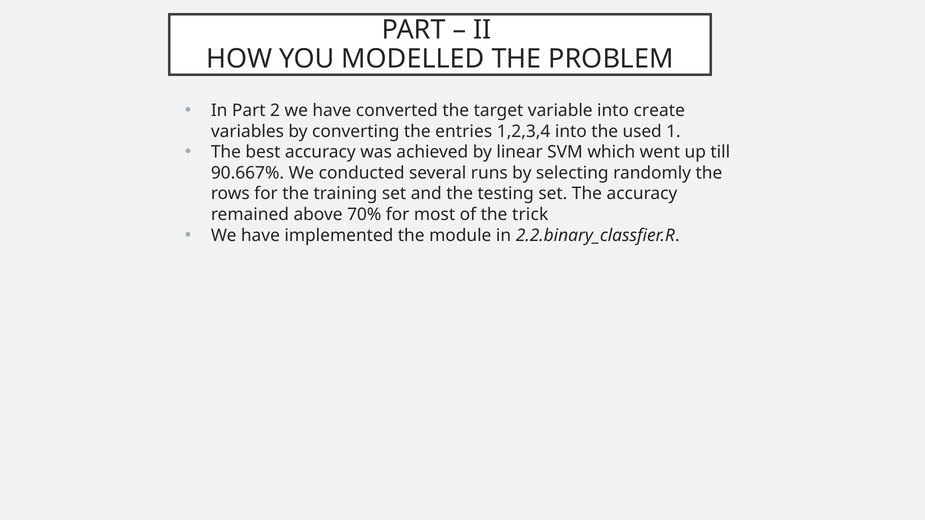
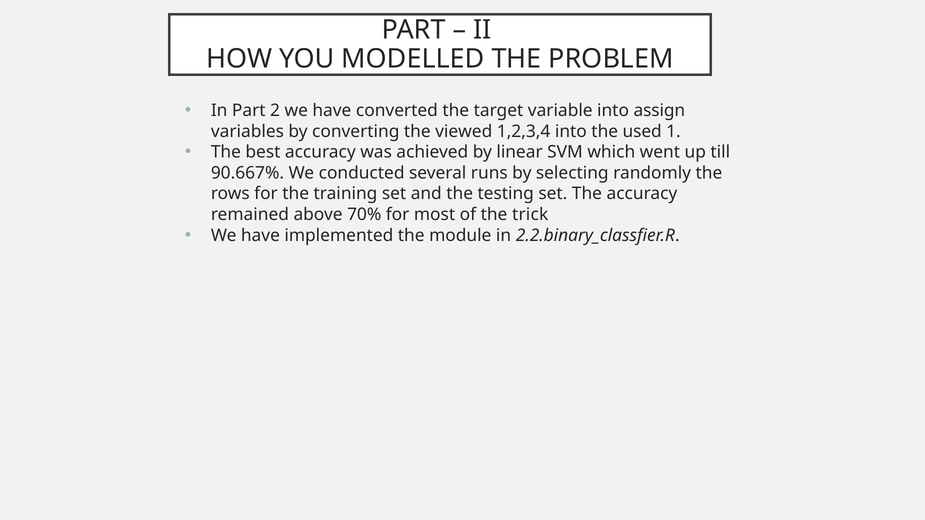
create: create -> assign
entries: entries -> viewed
